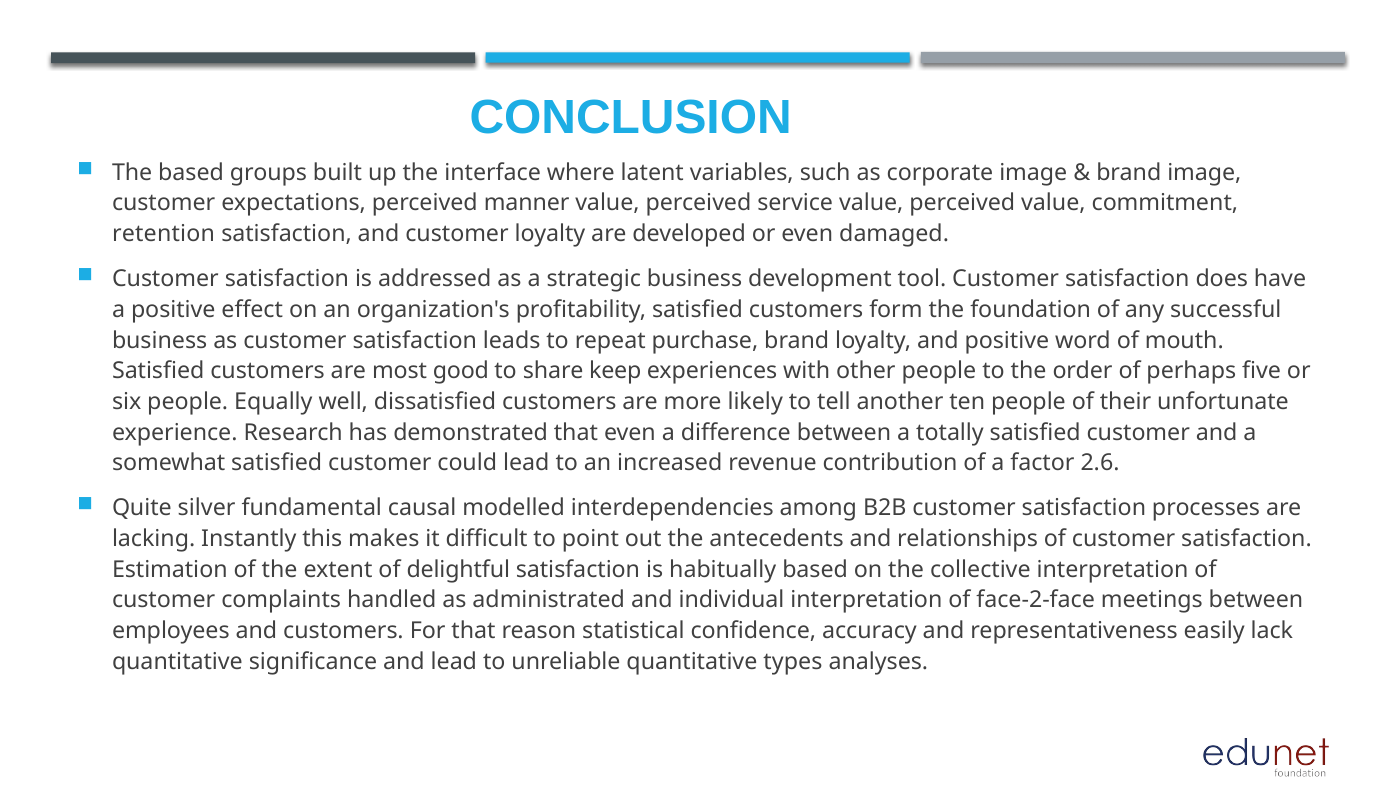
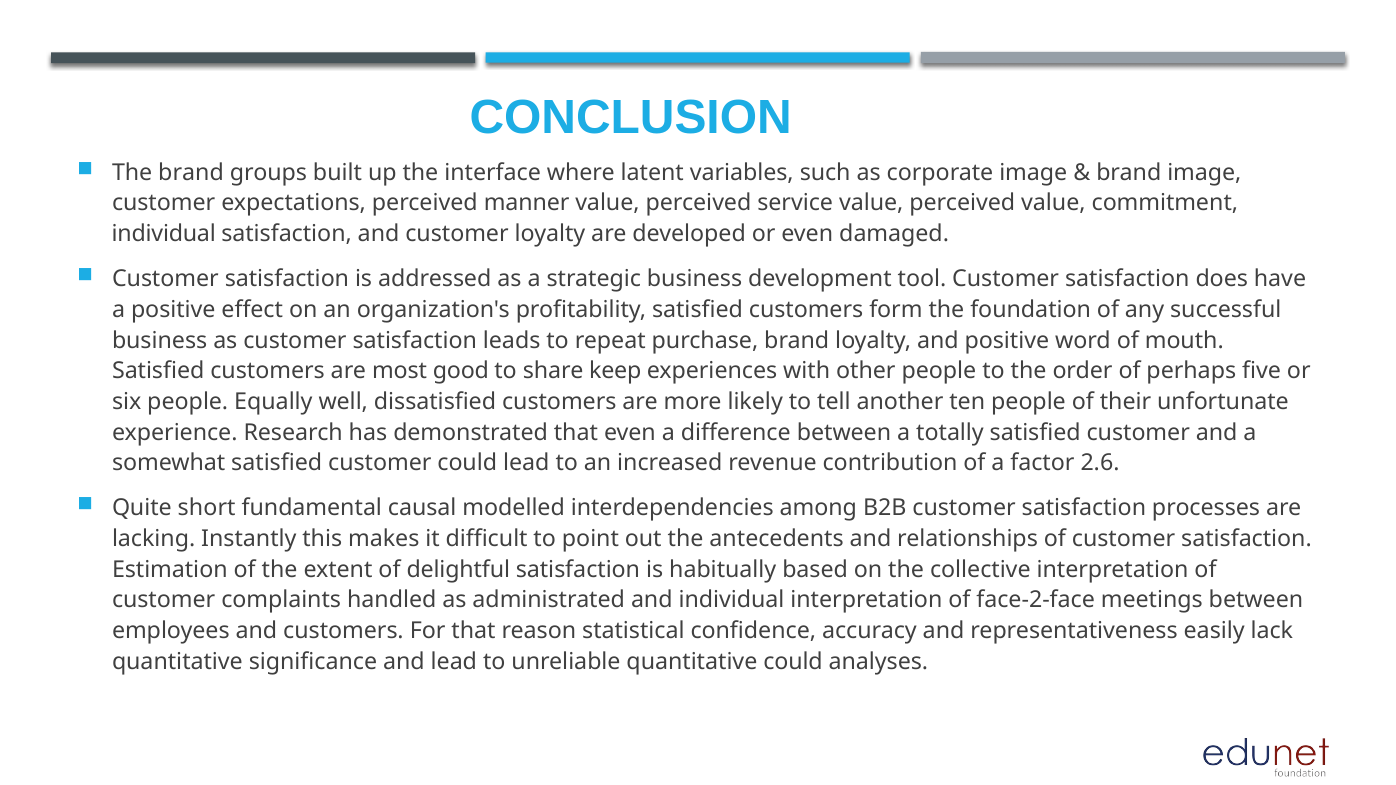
The based: based -> brand
retention at (164, 234): retention -> individual
silver: silver -> short
quantitative types: types -> could
